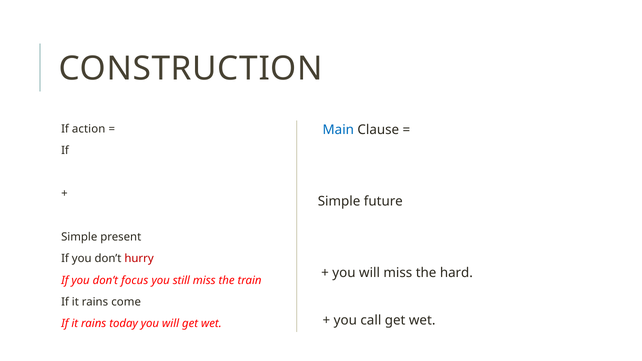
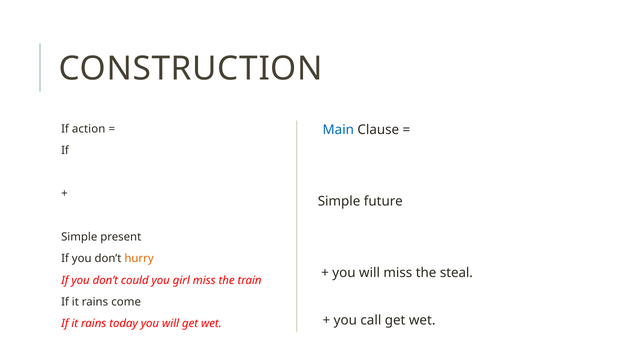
hurry colour: red -> orange
hard: hard -> steal
focus: focus -> could
still: still -> girl
